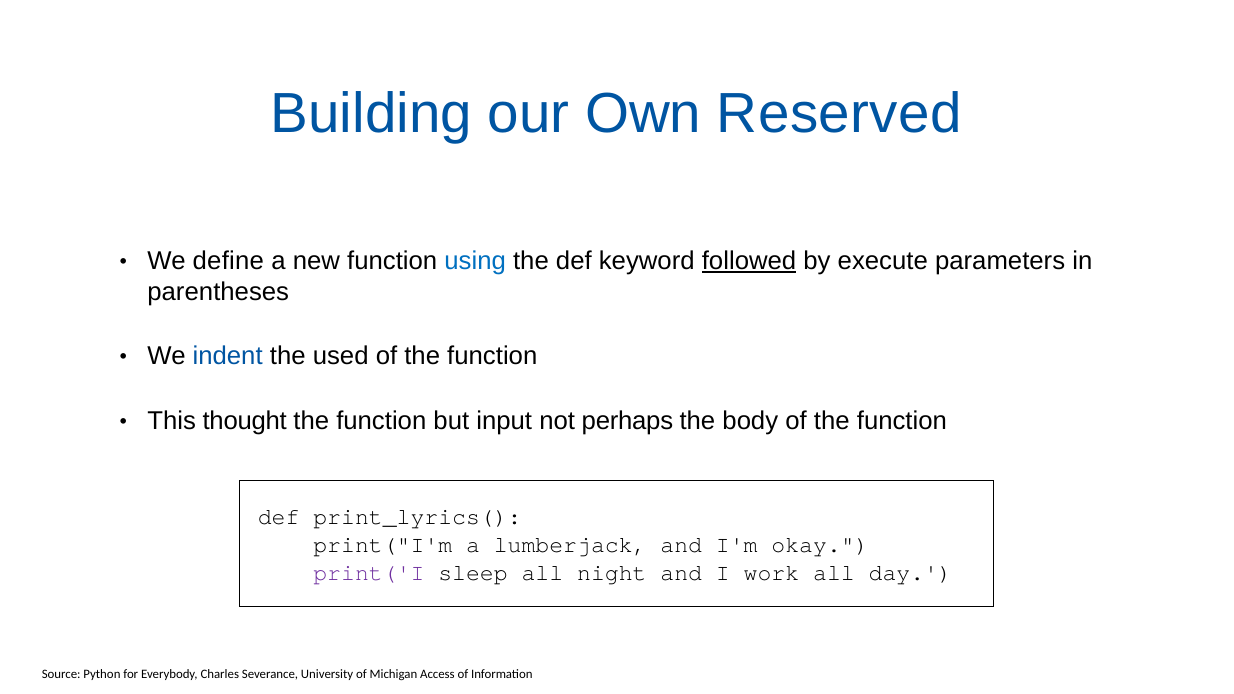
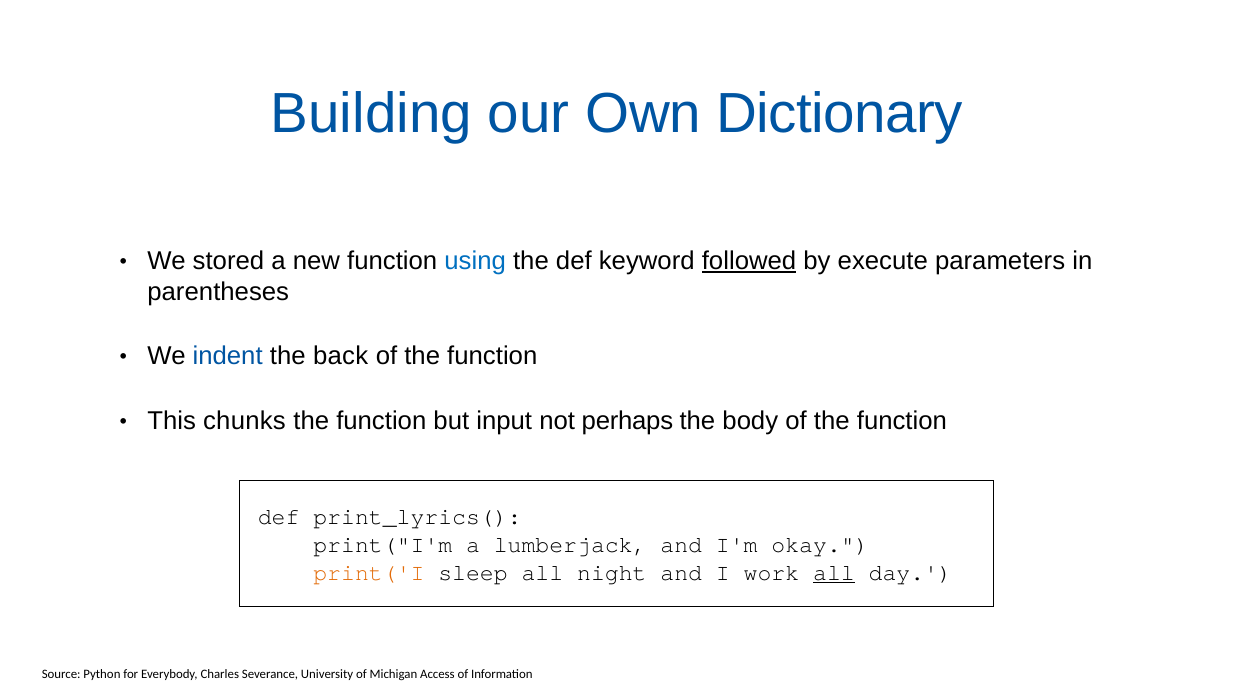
Reserved: Reserved -> Dictionary
define: define -> stored
used: used -> back
thought: thought -> chunks
print('I colour: purple -> orange
all at (834, 573) underline: none -> present
